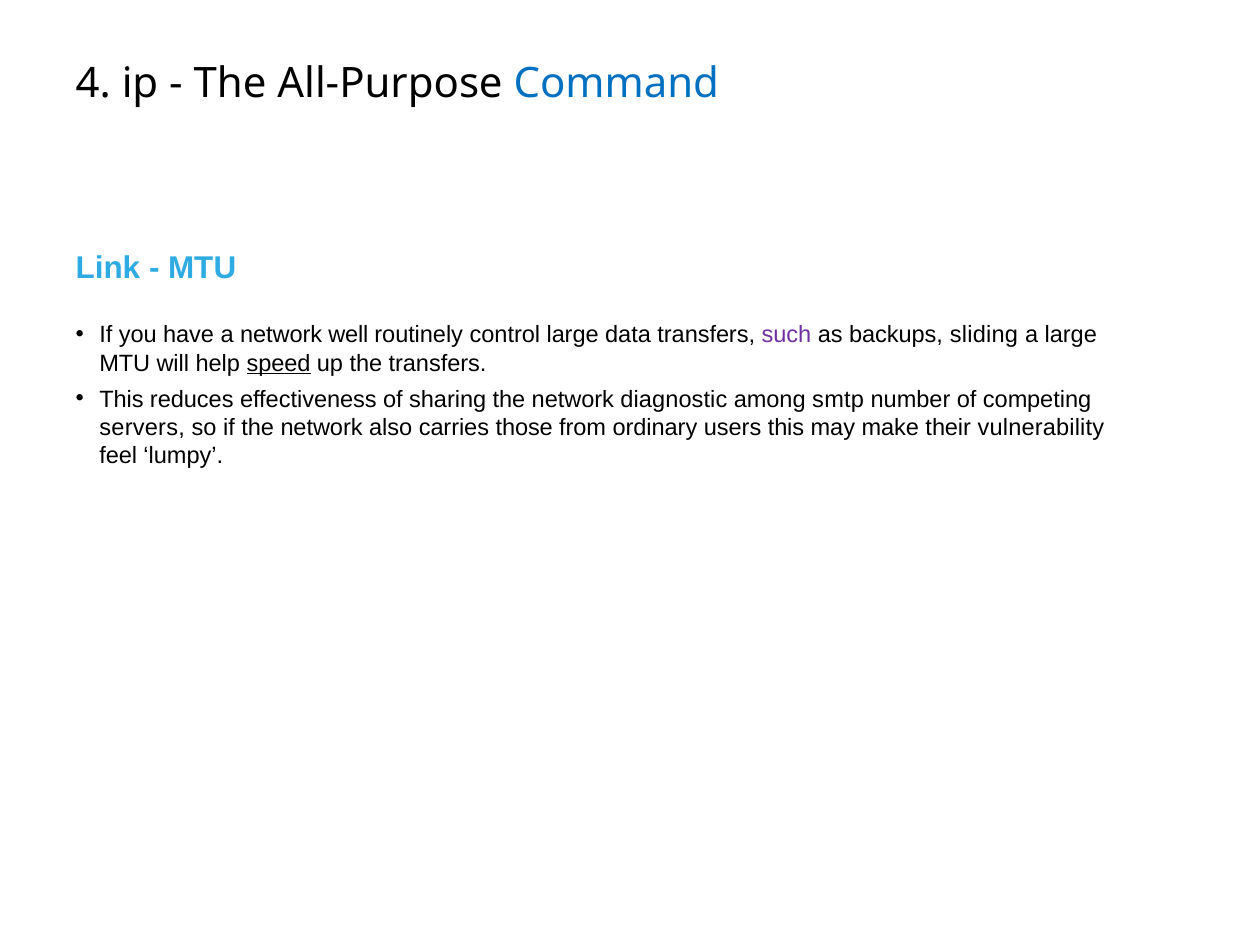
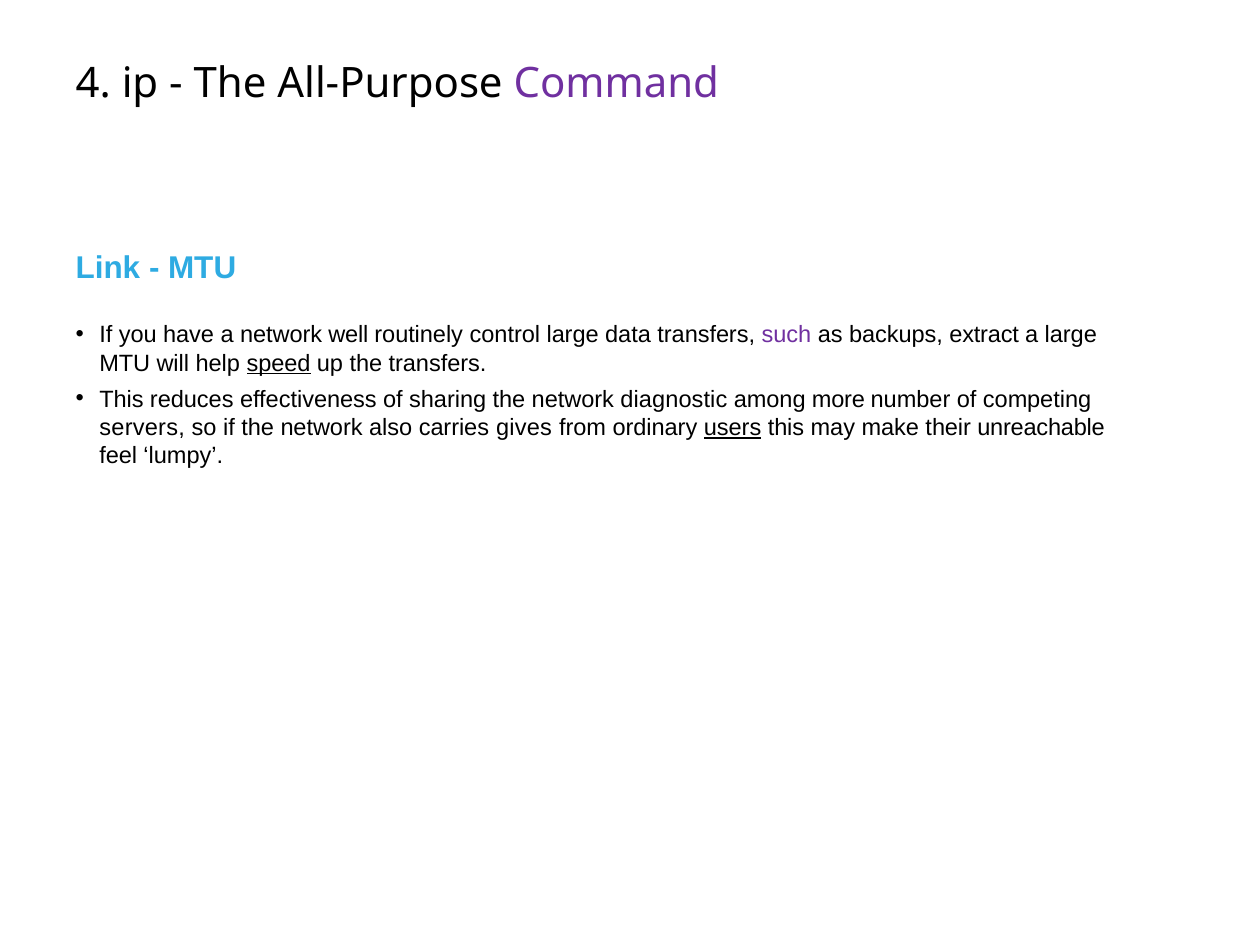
Command colour: blue -> purple
sliding: sliding -> extract
smtp: smtp -> more
those: those -> gives
users underline: none -> present
vulnerability: vulnerability -> unreachable
